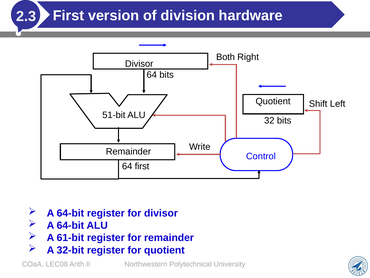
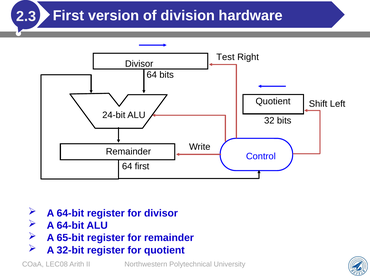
Both: Both -> Test
51-bit: 51-bit -> 24-bit
61-bit: 61-bit -> 65-bit
